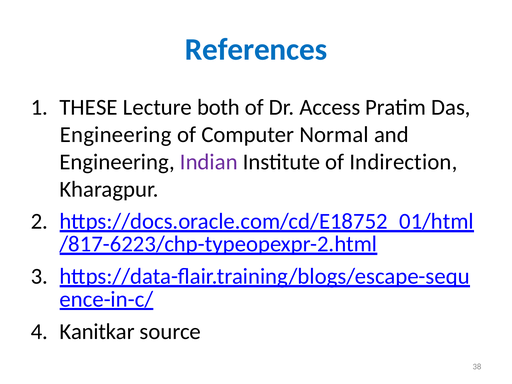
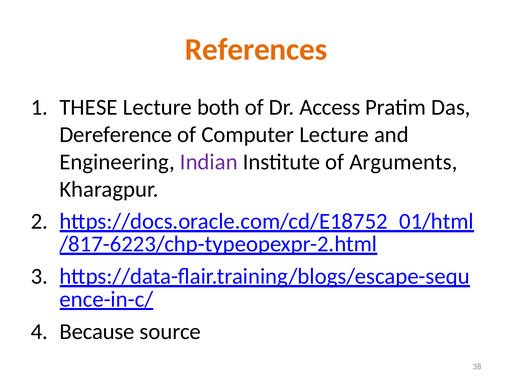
References colour: blue -> orange
Engineering at (116, 135): Engineering -> Dereference
Computer Normal: Normal -> Lecture
Indirection: Indirection -> Arguments
Kanitkar: Kanitkar -> Because
